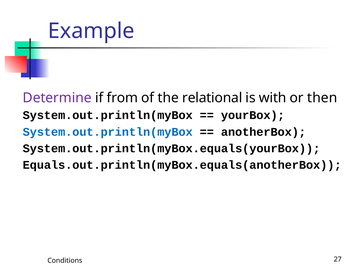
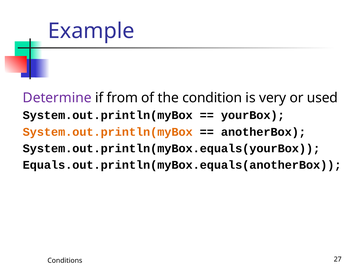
relational: relational -> condition
with: with -> very
then: then -> used
System.out.println(myBox at (108, 132) colour: blue -> orange
